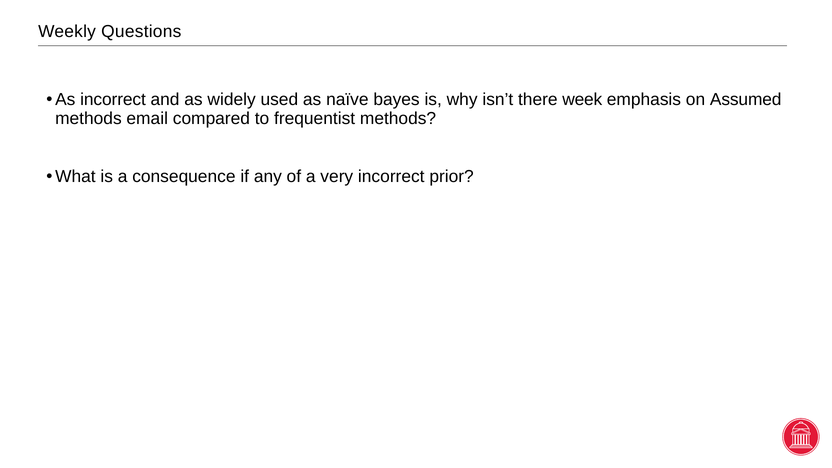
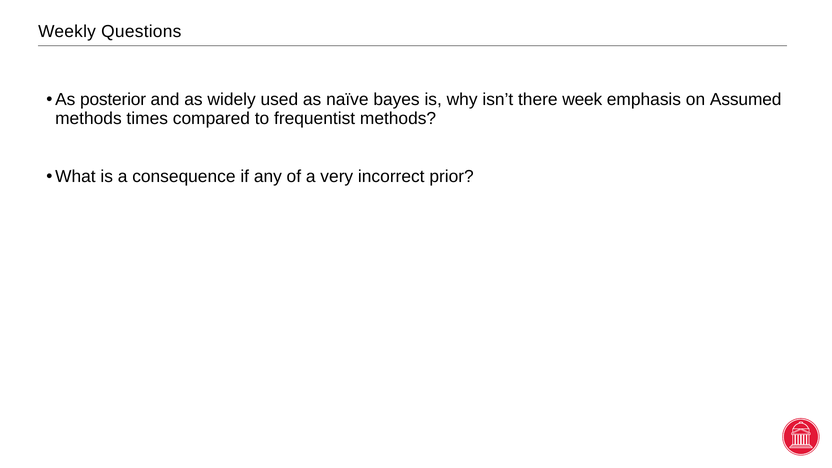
As incorrect: incorrect -> posterior
email: email -> times
